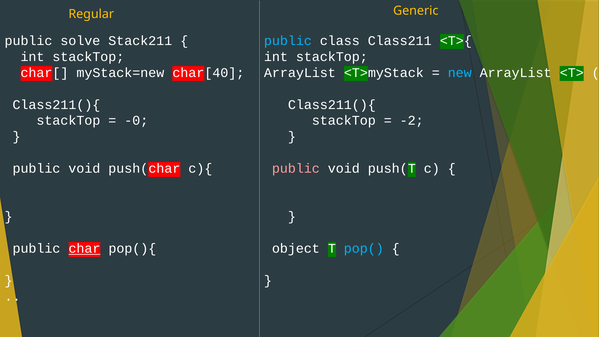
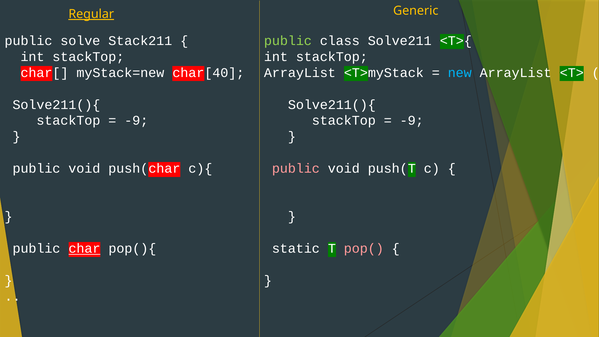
Regular underline: none -> present
public at (288, 41) colour: light blue -> light green
Class211: Class211 -> Solve211
Class211(){ at (56, 105): Class211(){ -> Solve211(){
Class211(){ at (332, 105): Class211(){ -> Solve211(){
-0 at (136, 121): -0 -> -9
-2 at (412, 121): -2 -> -9
object: object -> static
pop( colour: light blue -> pink
